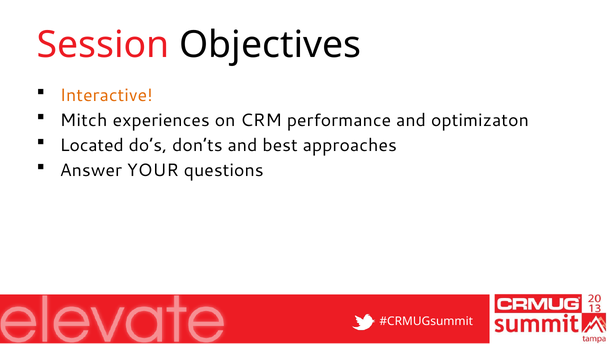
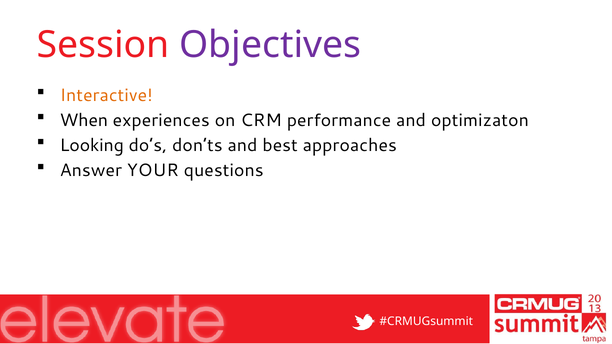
Objectives colour: black -> purple
Mitch: Mitch -> When
Located: Located -> Looking
